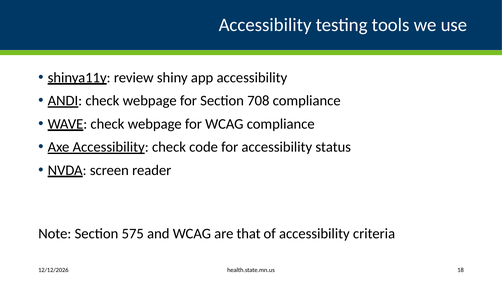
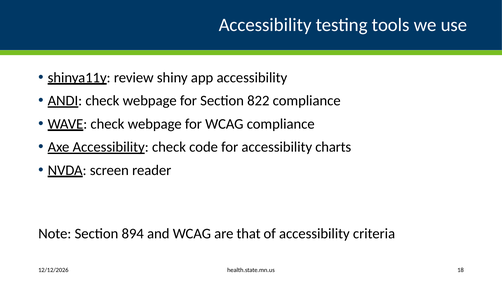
708: 708 -> 822
status: status -> charts
575: 575 -> 894
